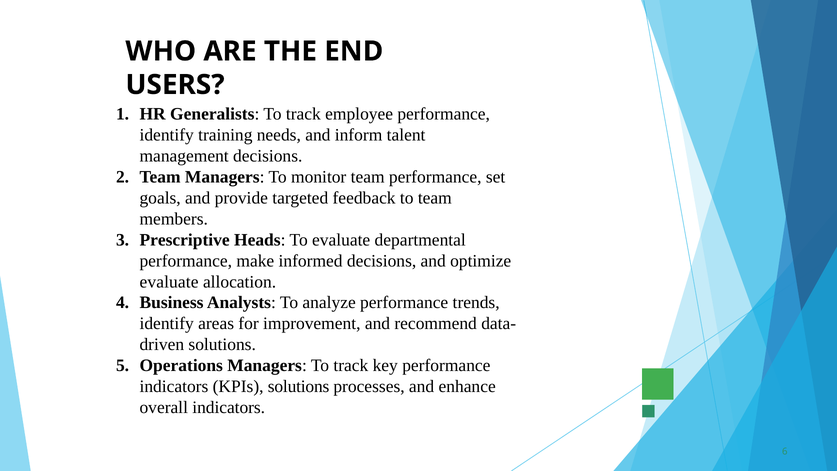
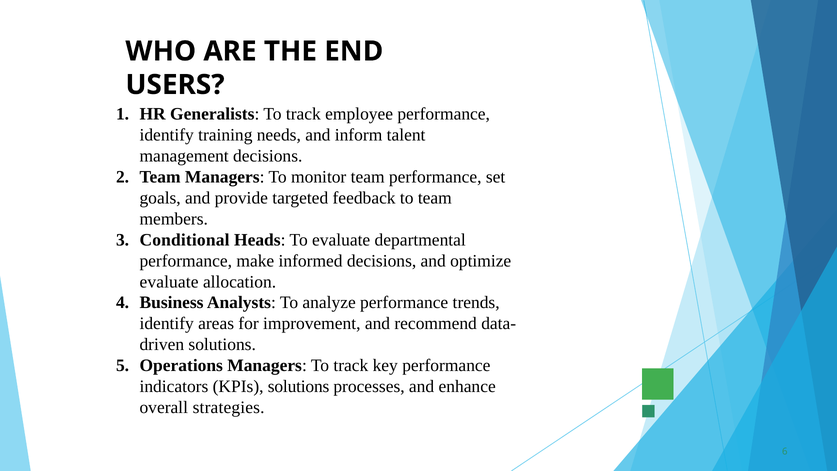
Prescriptive: Prescriptive -> Conditional
overall indicators: indicators -> strategies
